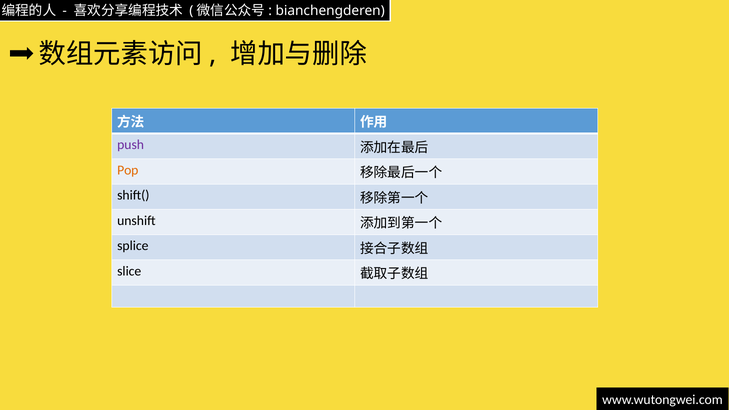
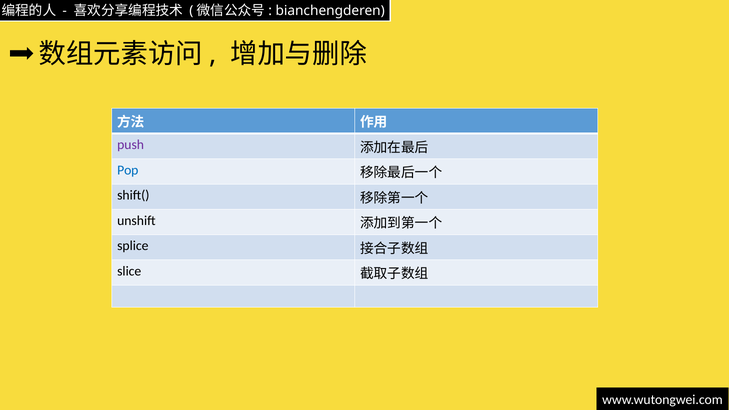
Pop colour: orange -> blue
